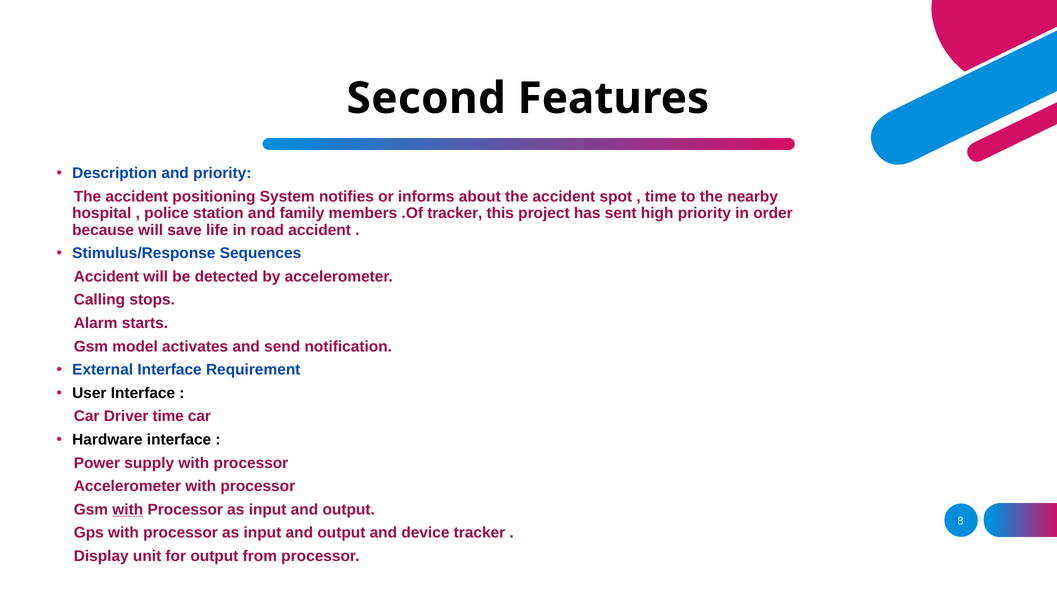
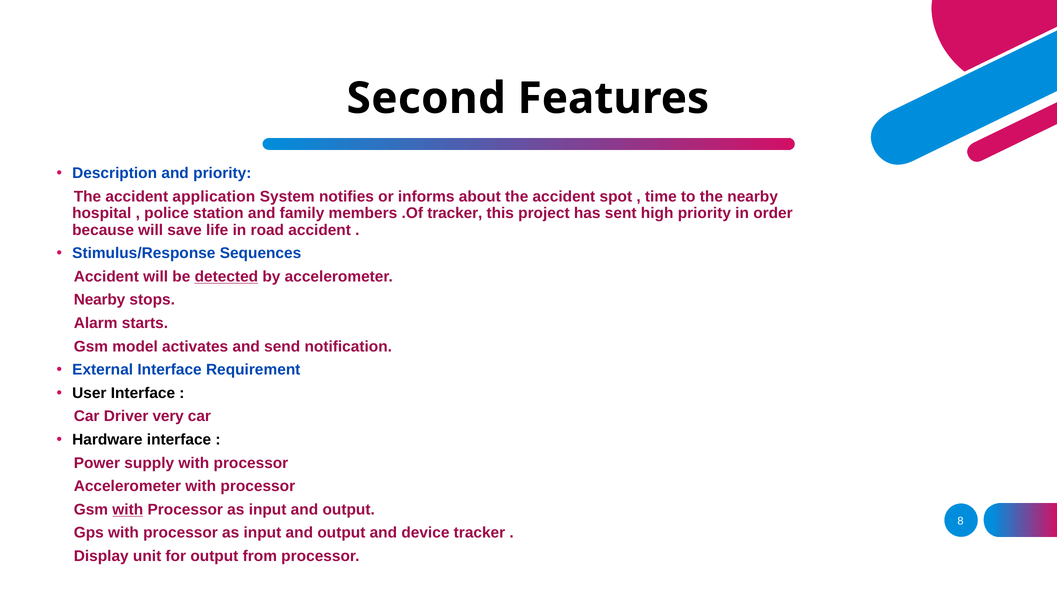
positioning: positioning -> application
detected underline: none -> present
Calling at (99, 300): Calling -> Nearby
Driver time: time -> very
